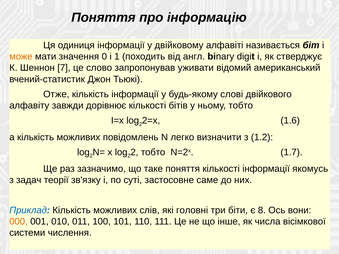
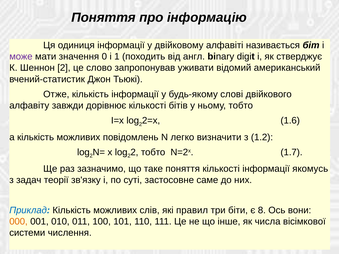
може colour: orange -> purple
Шеннон 7: 7 -> 2
головні: головні -> правил
